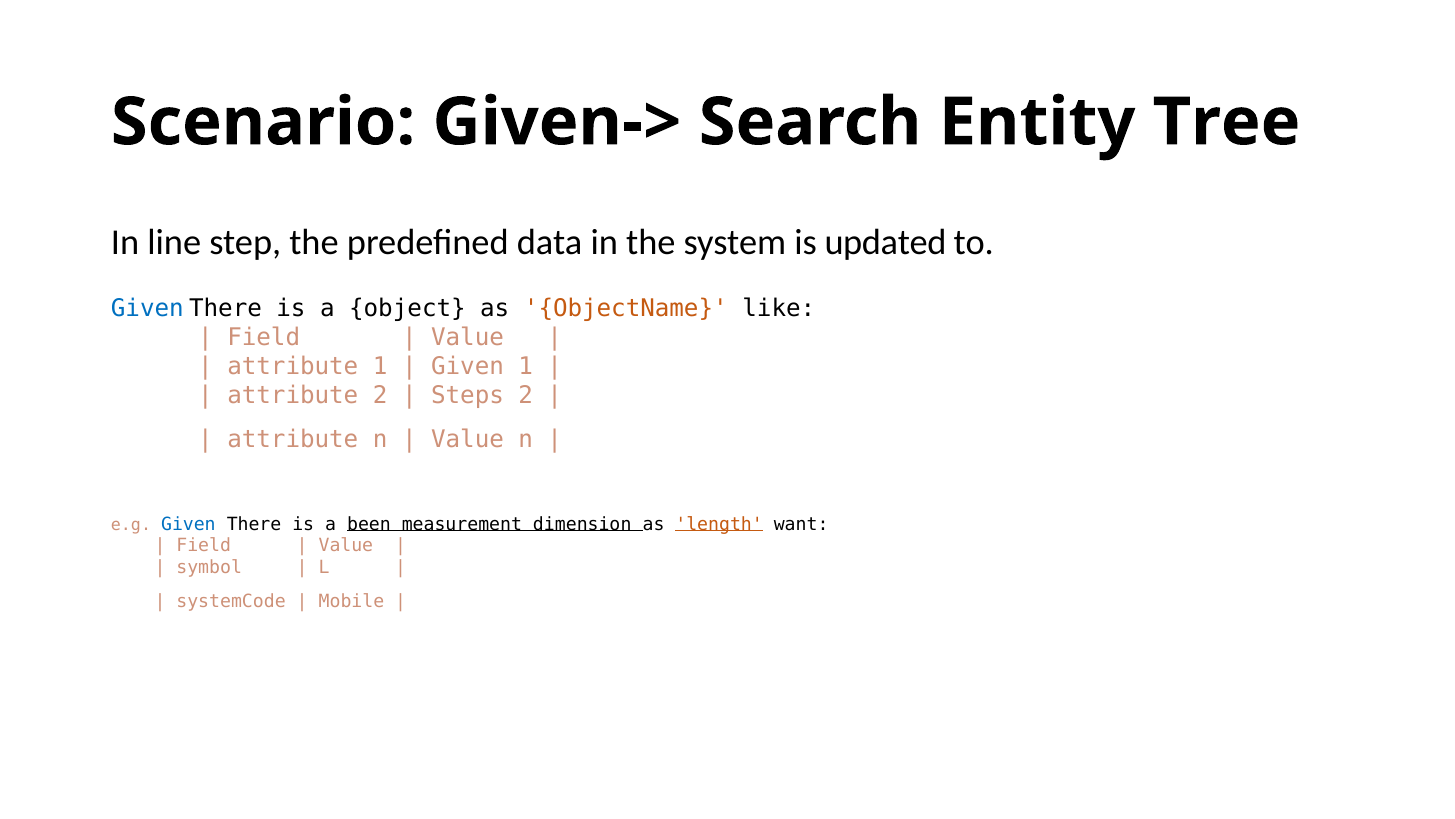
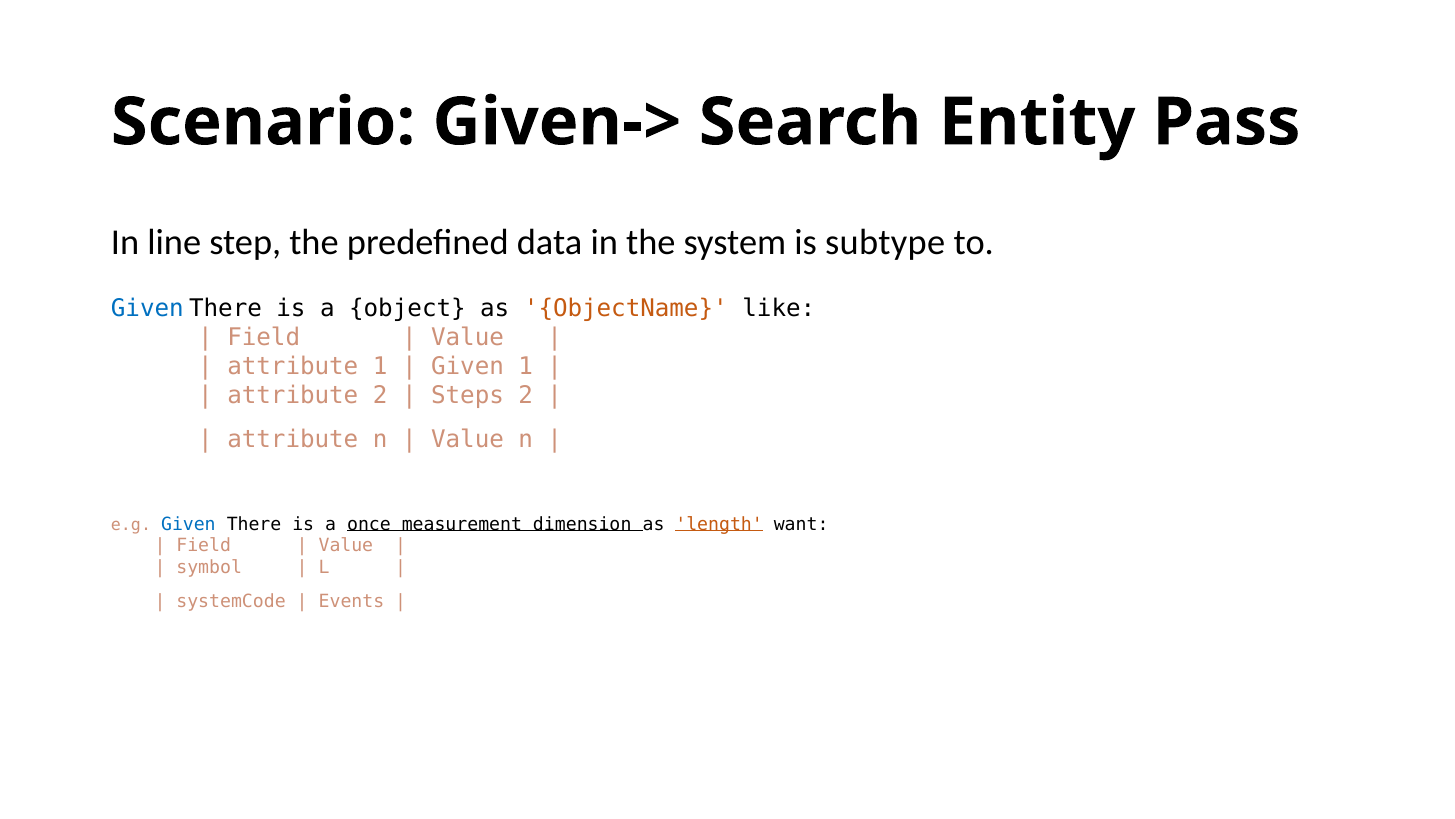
Tree: Tree -> Pass
updated: updated -> subtype
been: been -> once
Mobile: Mobile -> Events
